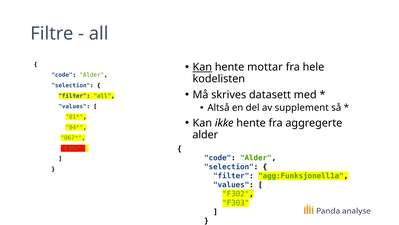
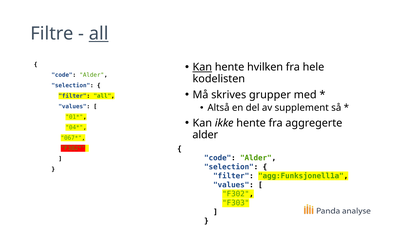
all at (99, 34) underline: none -> present
mottar: mottar -> hvilken
datasett: datasett -> grupper
